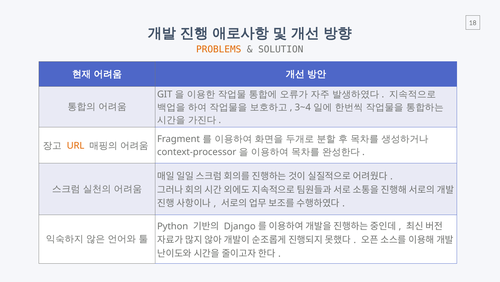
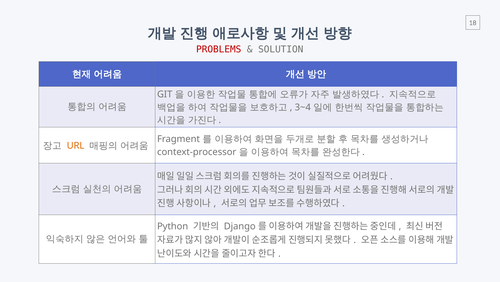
PROBLEMS colour: orange -> red
